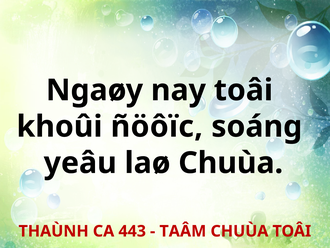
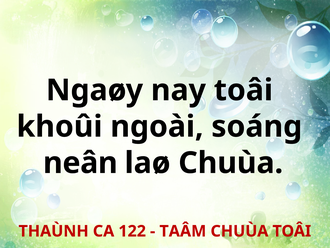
ñöôïc: ñöôïc -> ngoài
yeâu: yeâu -> neân
443: 443 -> 122
